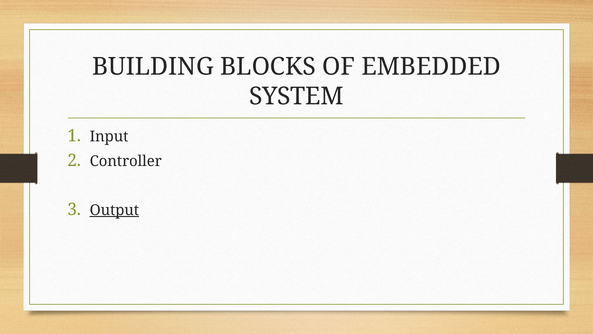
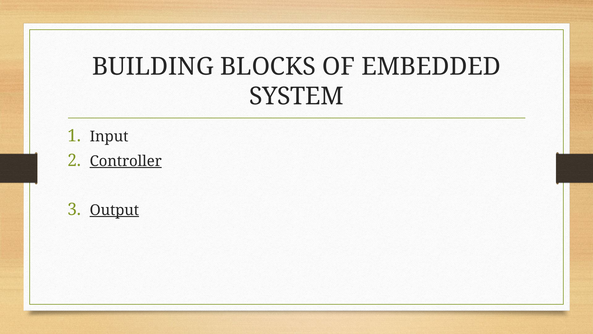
Controller underline: none -> present
